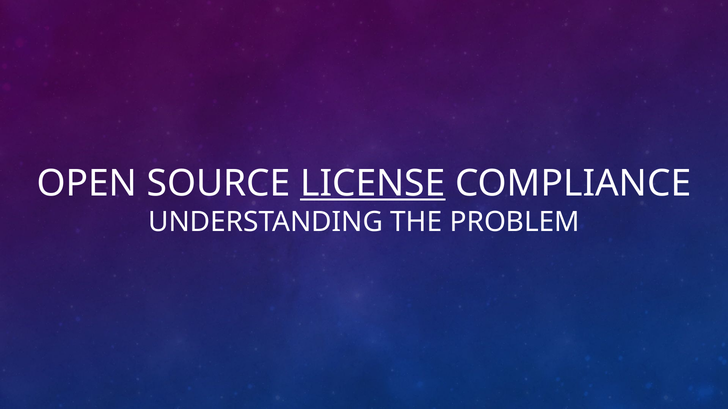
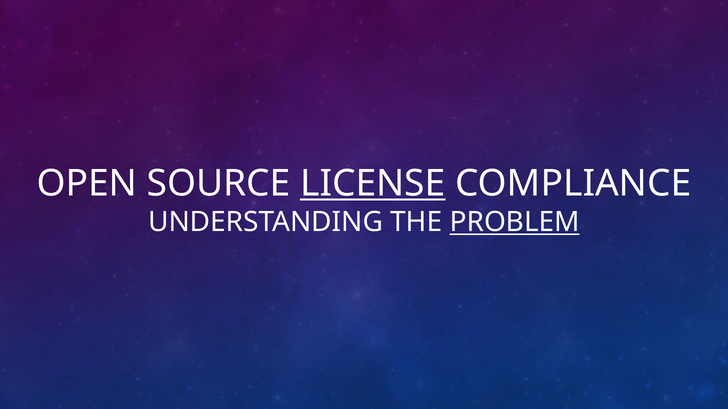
PROBLEM underline: none -> present
